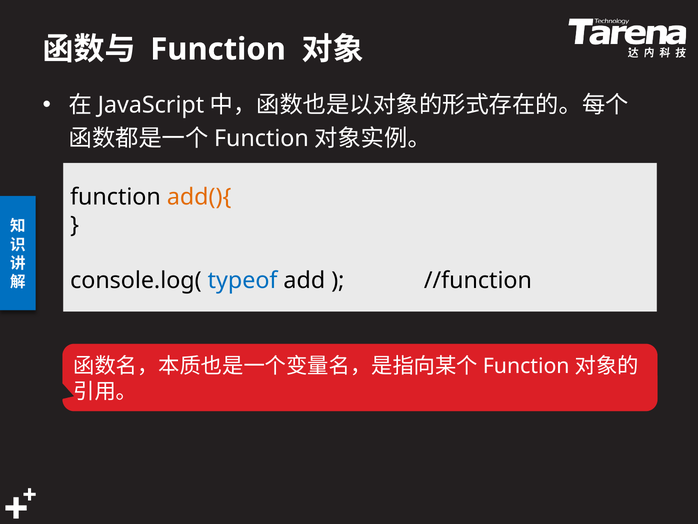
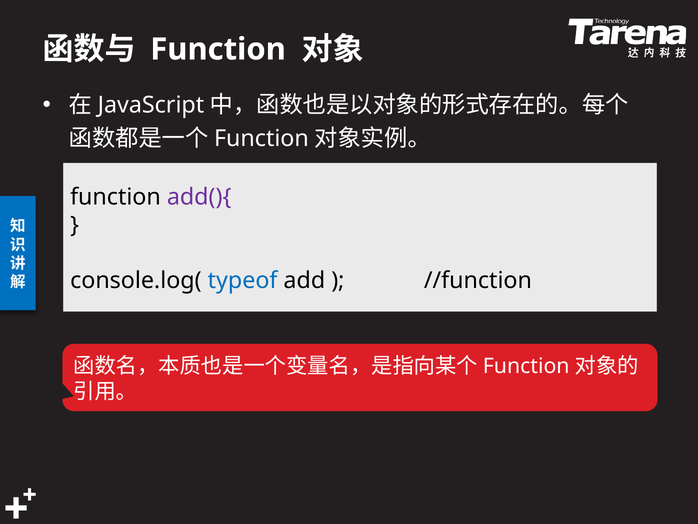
add(){ colour: orange -> purple
